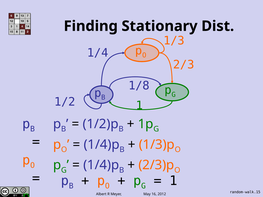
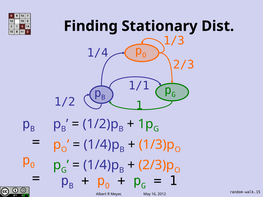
1/8: 1/8 -> 1/1
